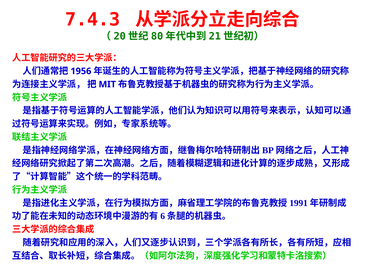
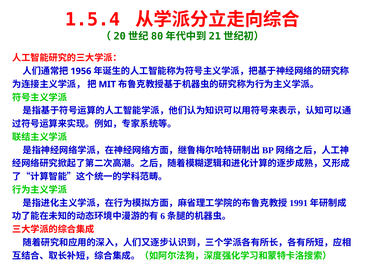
7.4.3: 7.4.3 -> 1.5.4
